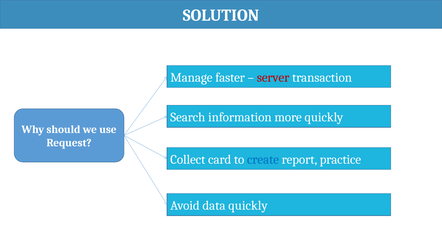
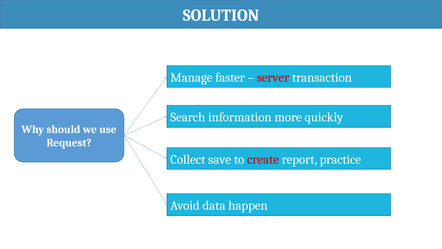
card: card -> save
create colour: blue -> red
data quickly: quickly -> happen
